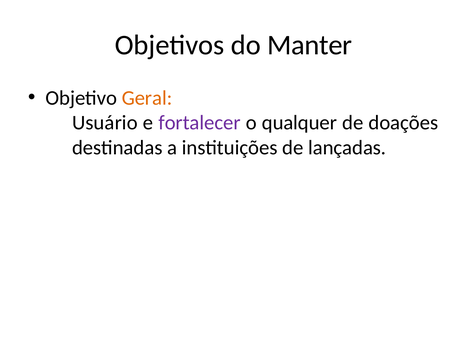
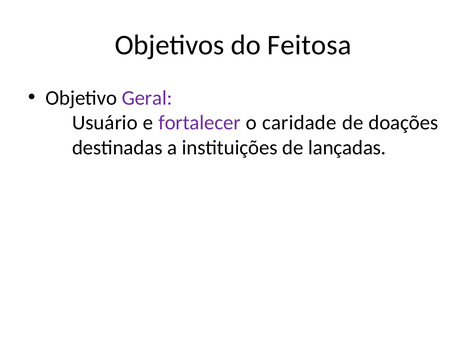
Manter: Manter -> Feitosa
Geral colour: orange -> purple
qualquer: qualquer -> caridade
